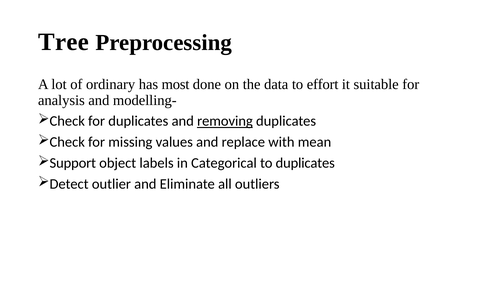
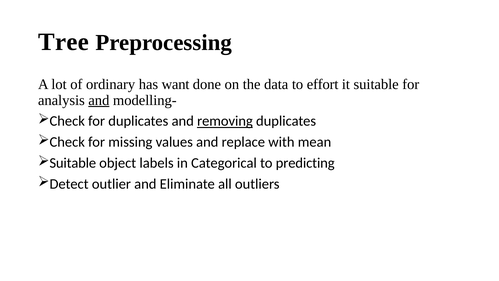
most: most -> want
and at (99, 100) underline: none -> present
Support at (73, 163): Support -> Suitable
to duplicates: duplicates -> predicting
